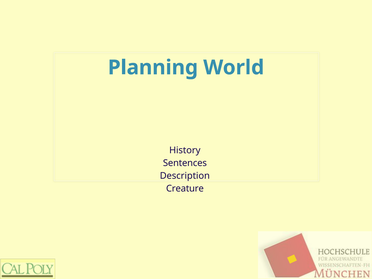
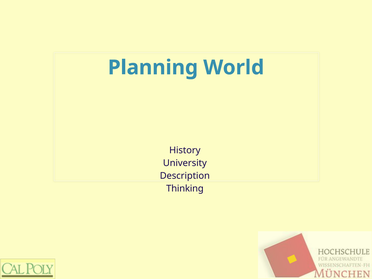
Sentences: Sentences -> University
Creature: Creature -> Thinking
